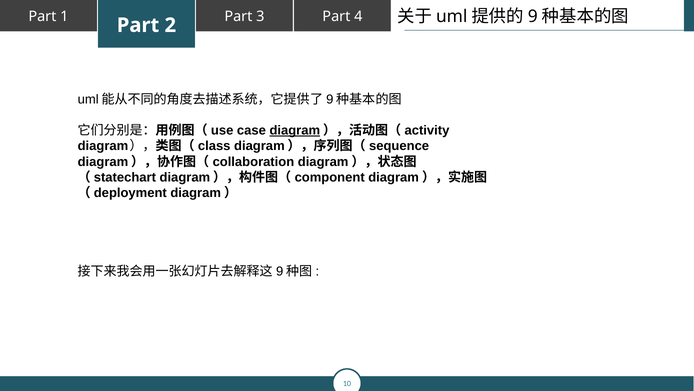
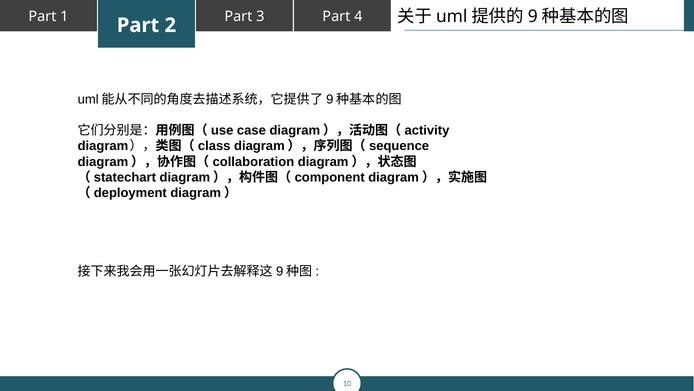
diagram underline: present -> none
